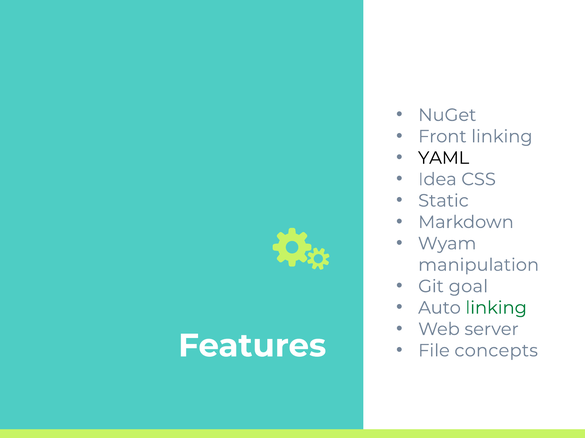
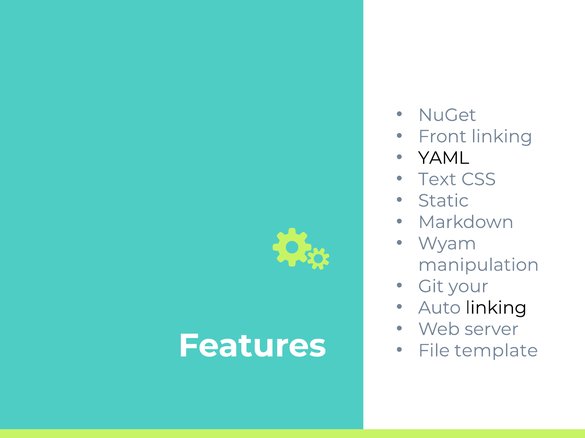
Idea: Idea -> Text
goal: goal -> your
linking at (496, 308) colour: green -> black
concepts: concepts -> template
